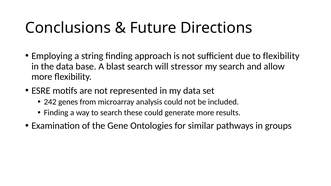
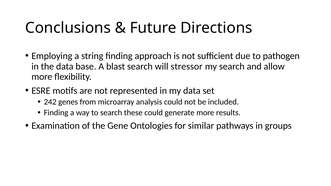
to flexibility: flexibility -> pathogen
